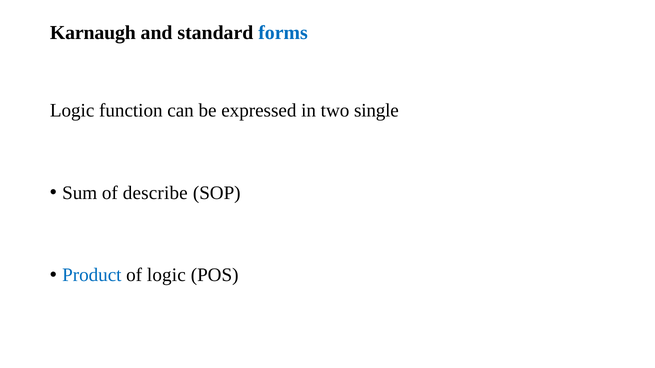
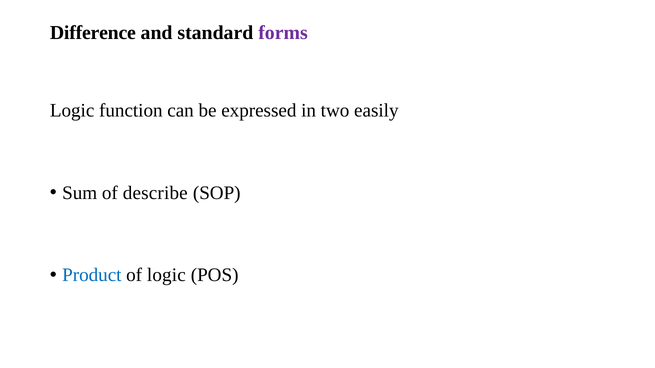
Karnaugh: Karnaugh -> Difference
forms colour: blue -> purple
single: single -> easily
